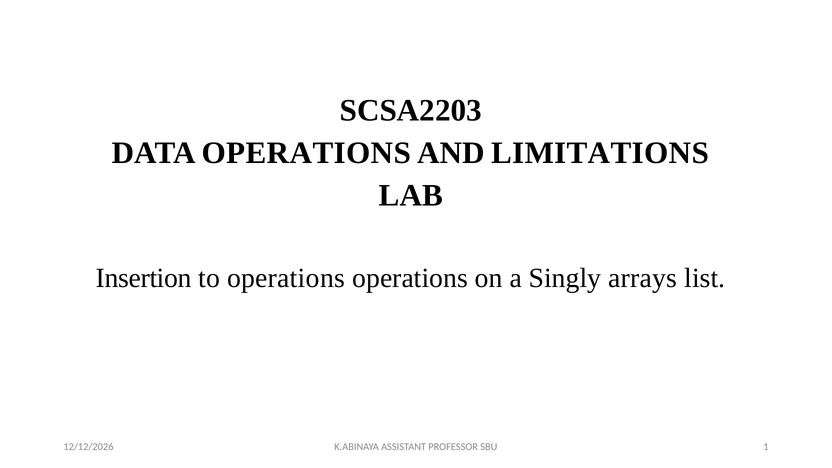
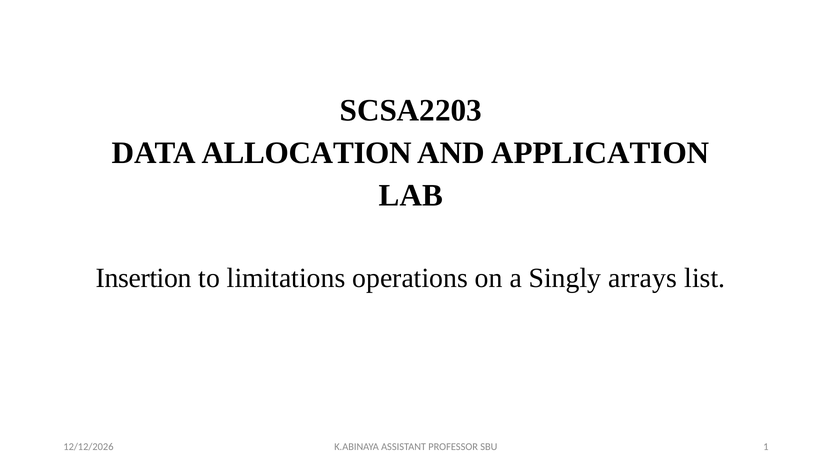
DATA OPERATIONS: OPERATIONS -> ALLOCATION
LIMITATIONS: LIMITATIONS -> APPLICATION
to operations: operations -> limitations
